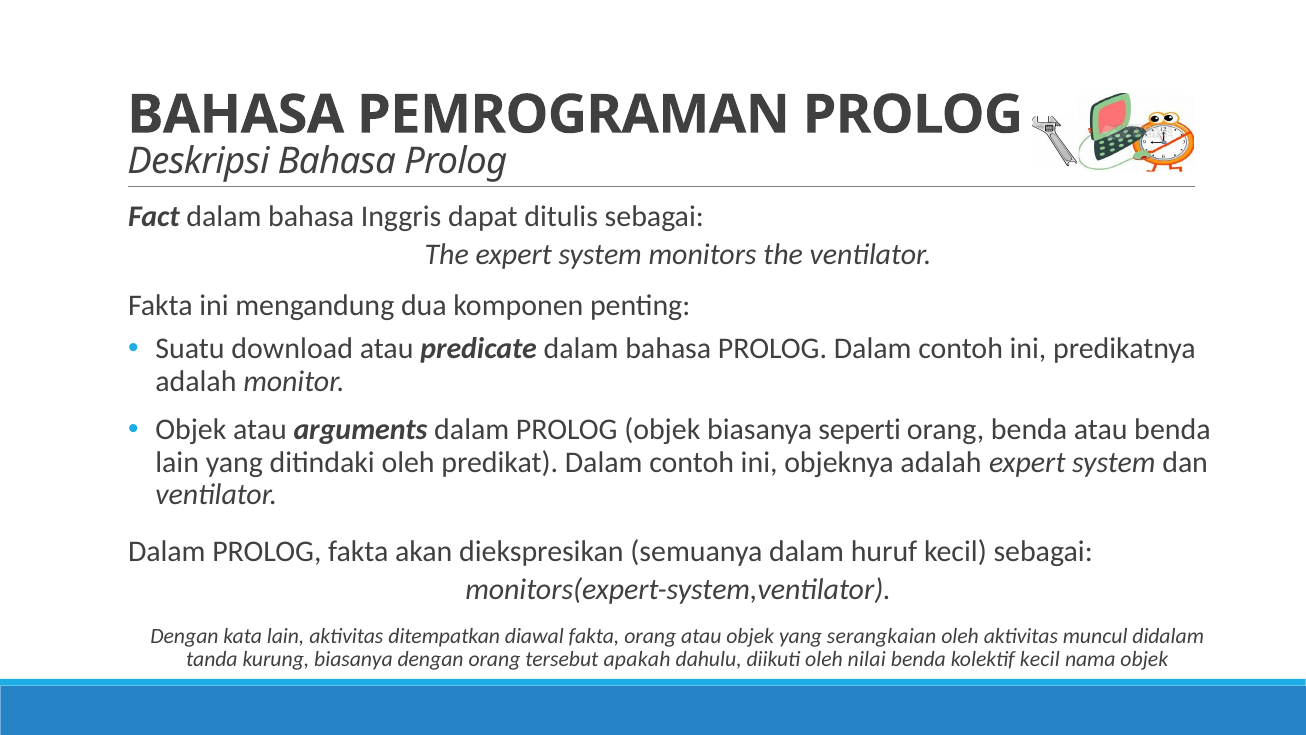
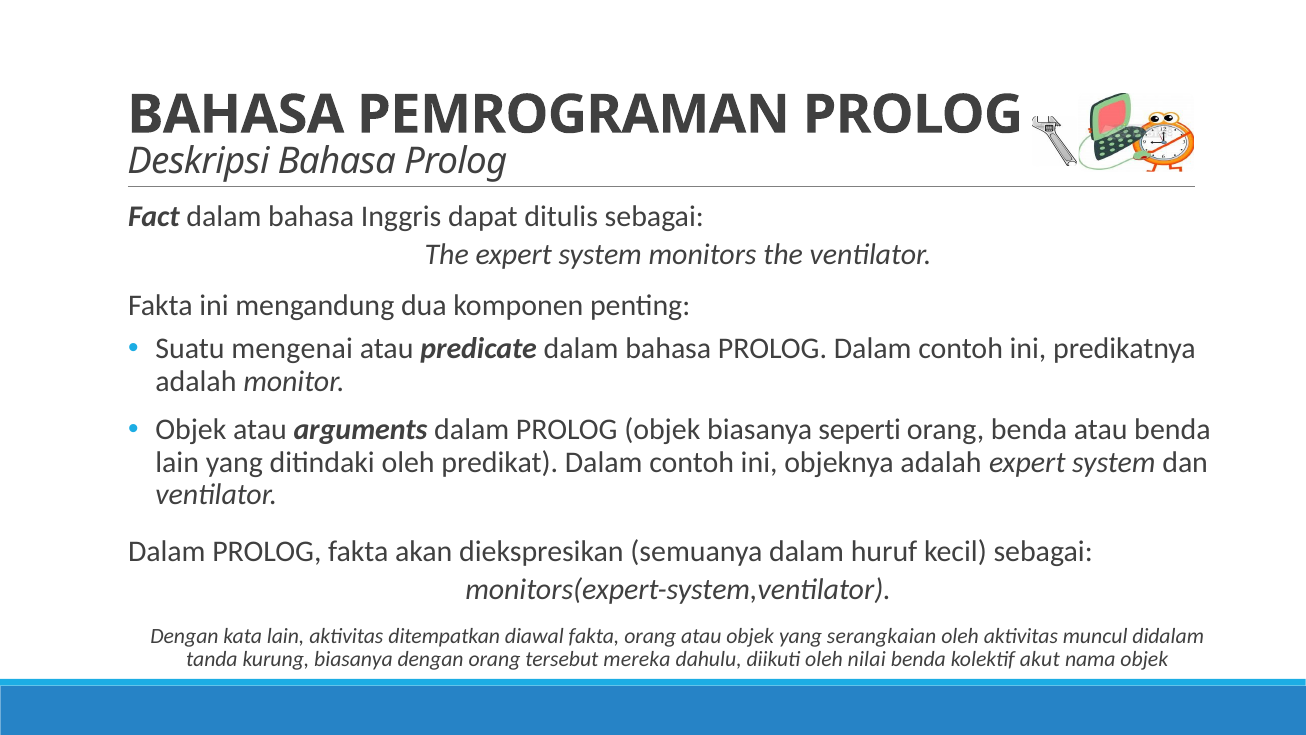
download: download -> mengenai
apakah: apakah -> mereka
kolektif kecil: kecil -> akut
